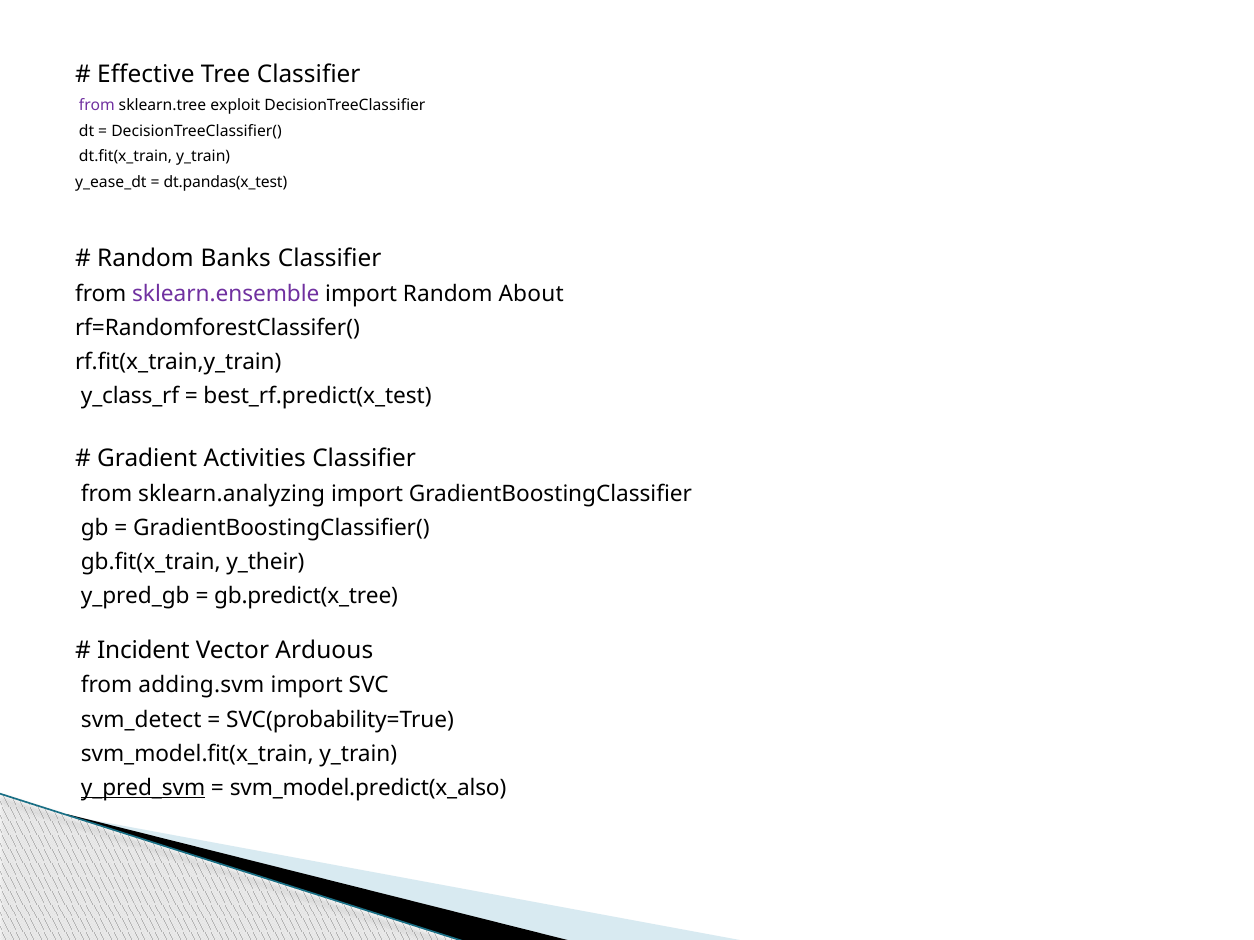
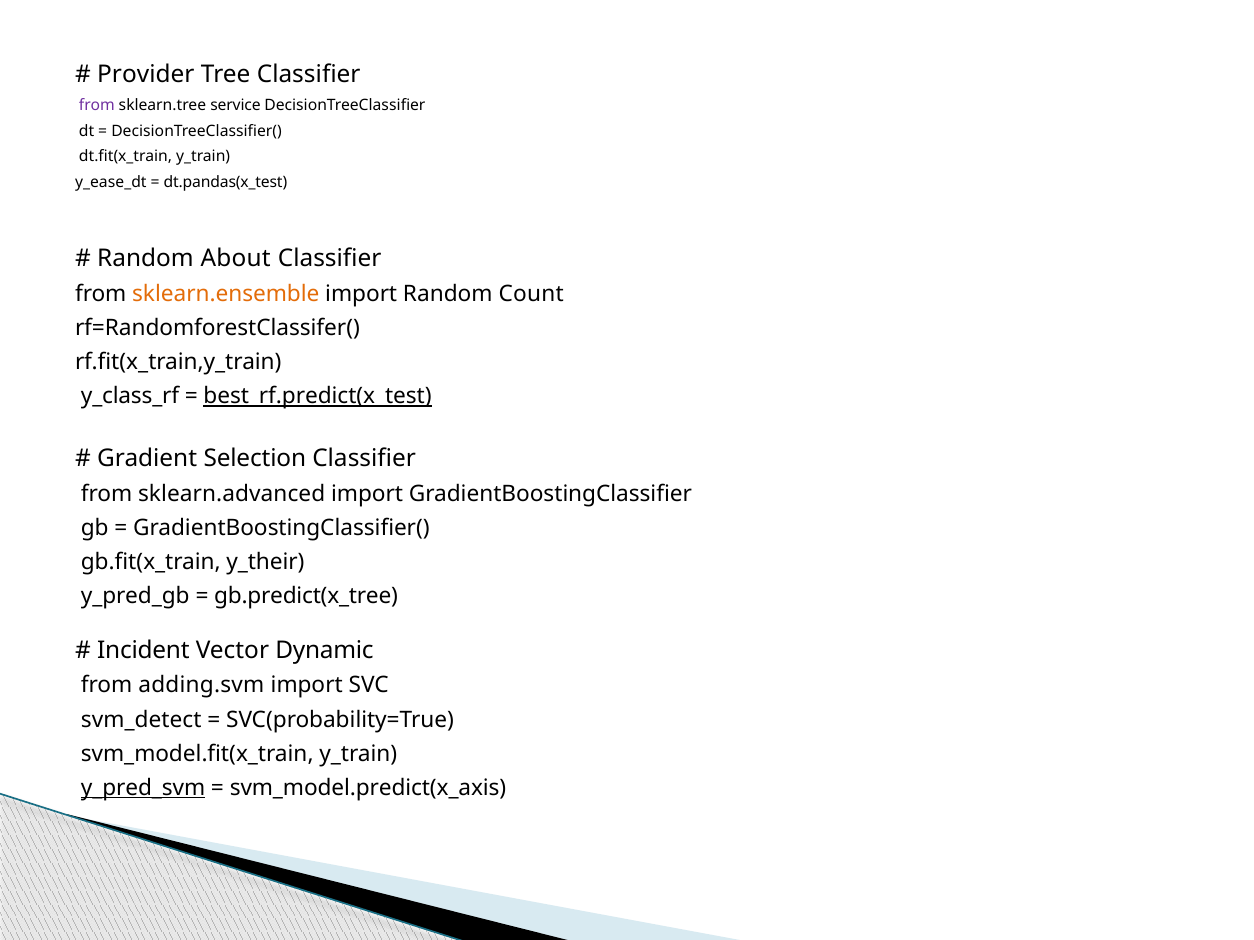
Effective: Effective -> Provider
exploit: exploit -> service
Banks: Banks -> About
sklearn.ensemble colour: purple -> orange
About: About -> Count
best_rf.predict(x_test underline: none -> present
Activities: Activities -> Selection
sklearn.analyzing: sklearn.analyzing -> sklearn.advanced
Arduous: Arduous -> Dynamic
svm_model.predict(x_also: svm_model.predict(x_also -> svm_model.predict(x_axis
